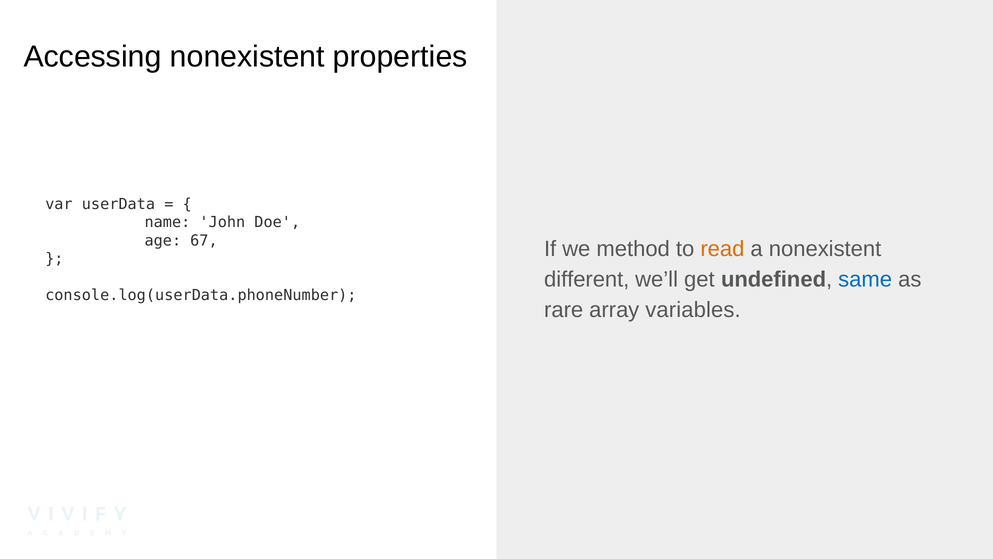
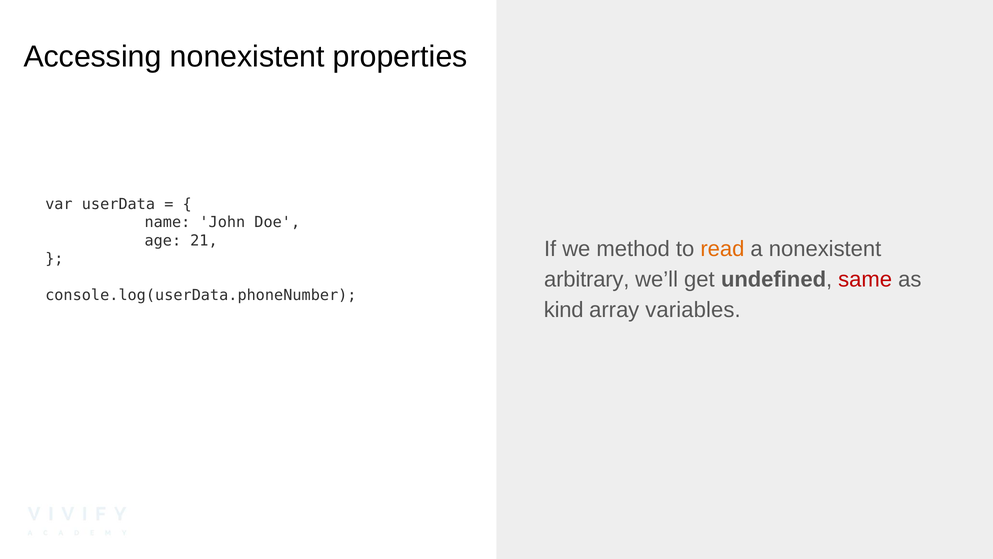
67: 67 -> 21
different: different -> arbitrary
same colour: blue -> red
rare: rare -> kind
